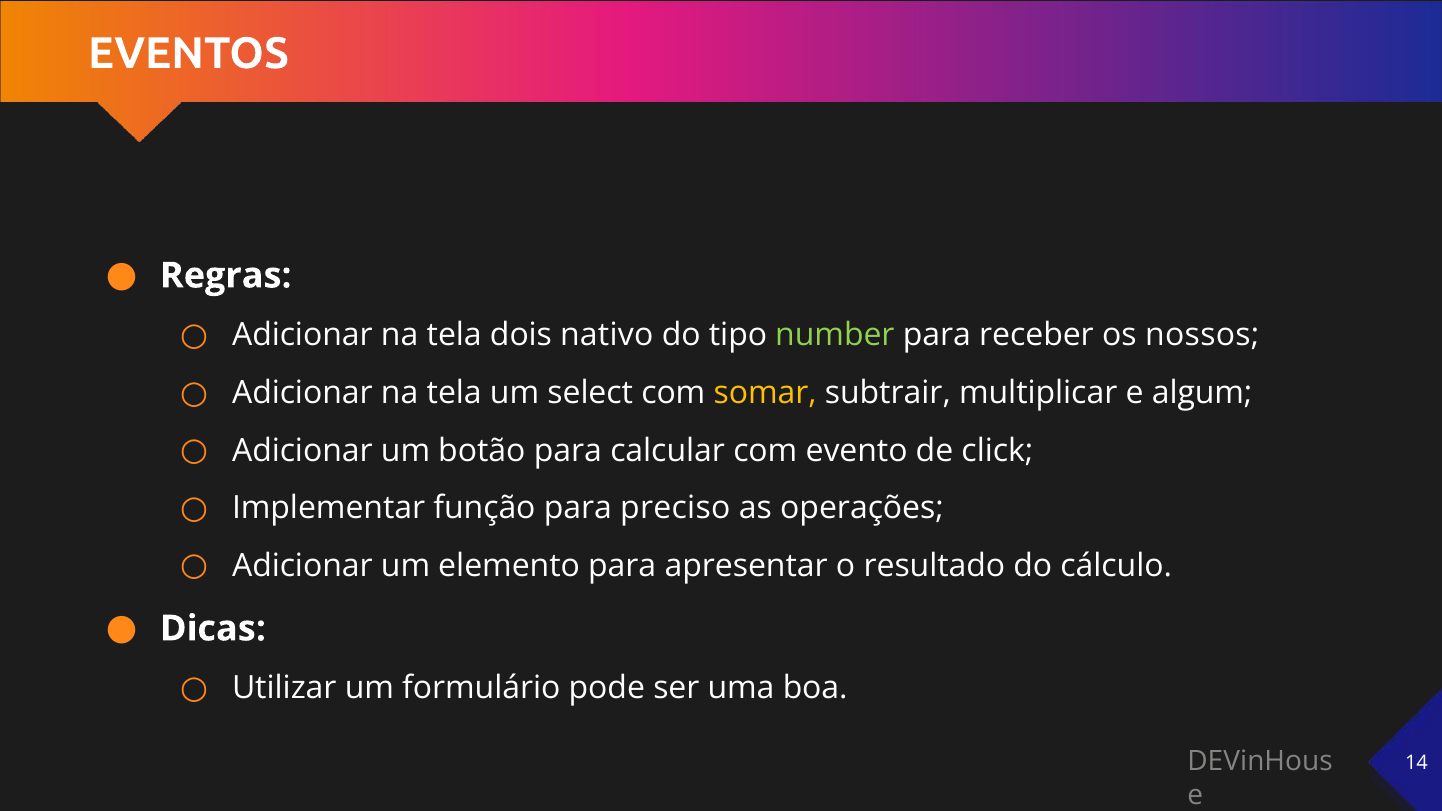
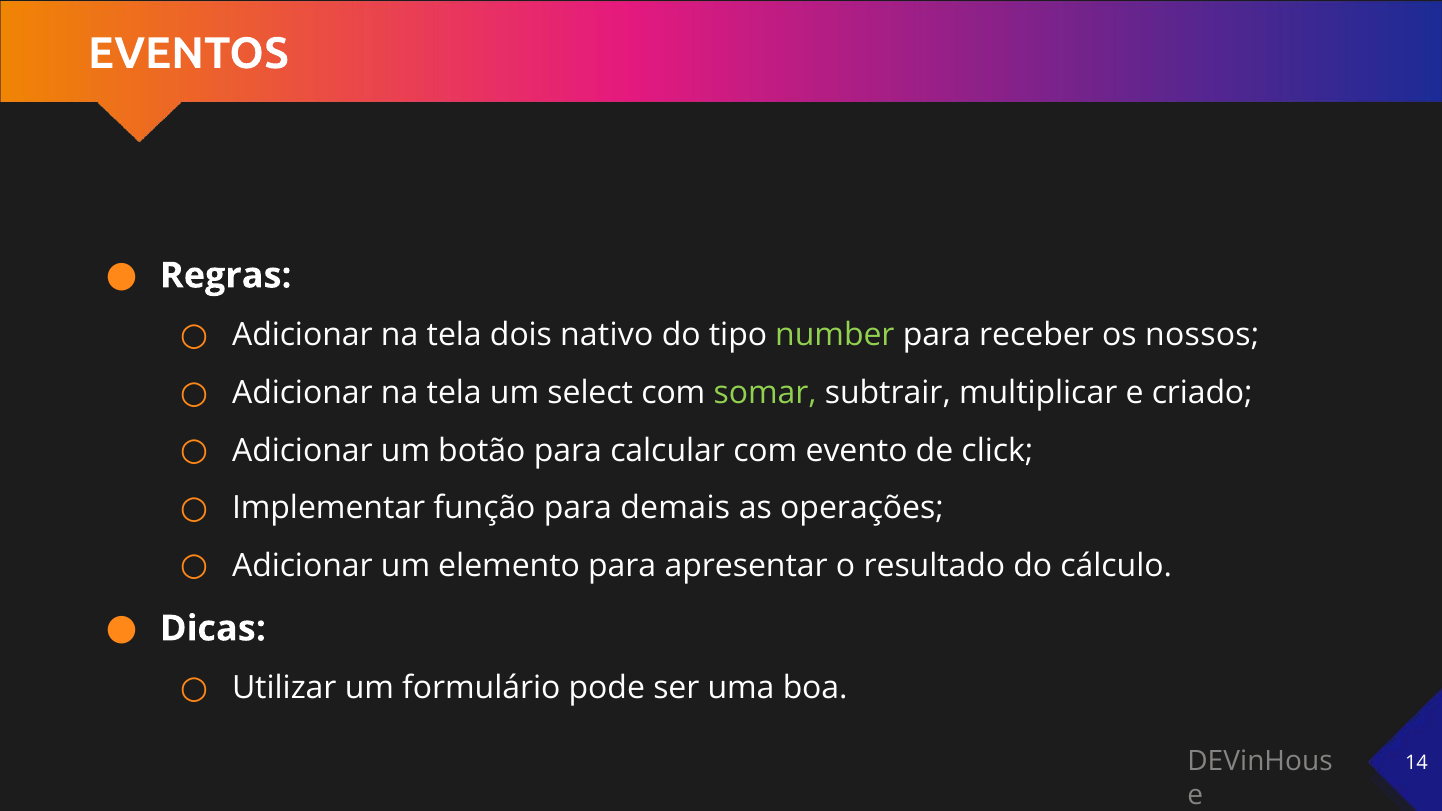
somar colour: yellow -> light green
algum: algum -> criado
preciso: preciso -> demais
